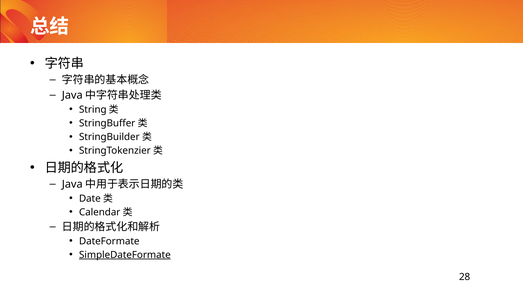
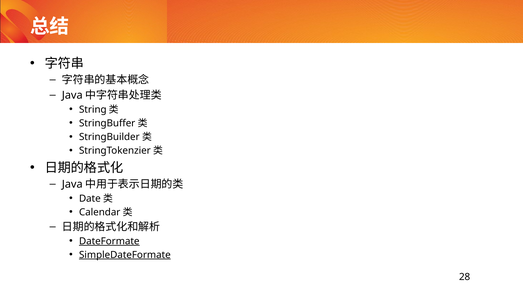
DateFormate underline: none -> present
